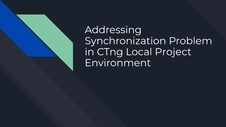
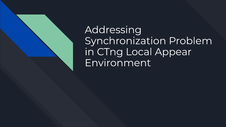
Project: Project -> Appear
